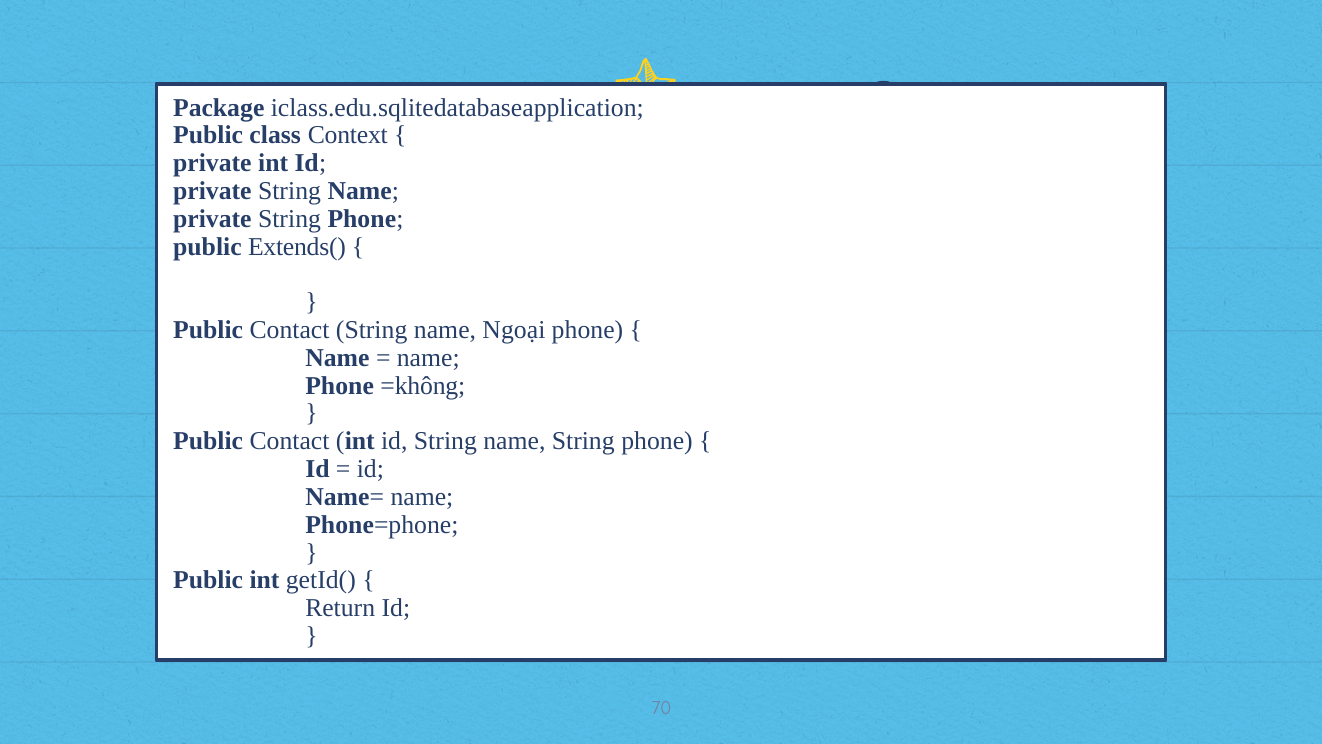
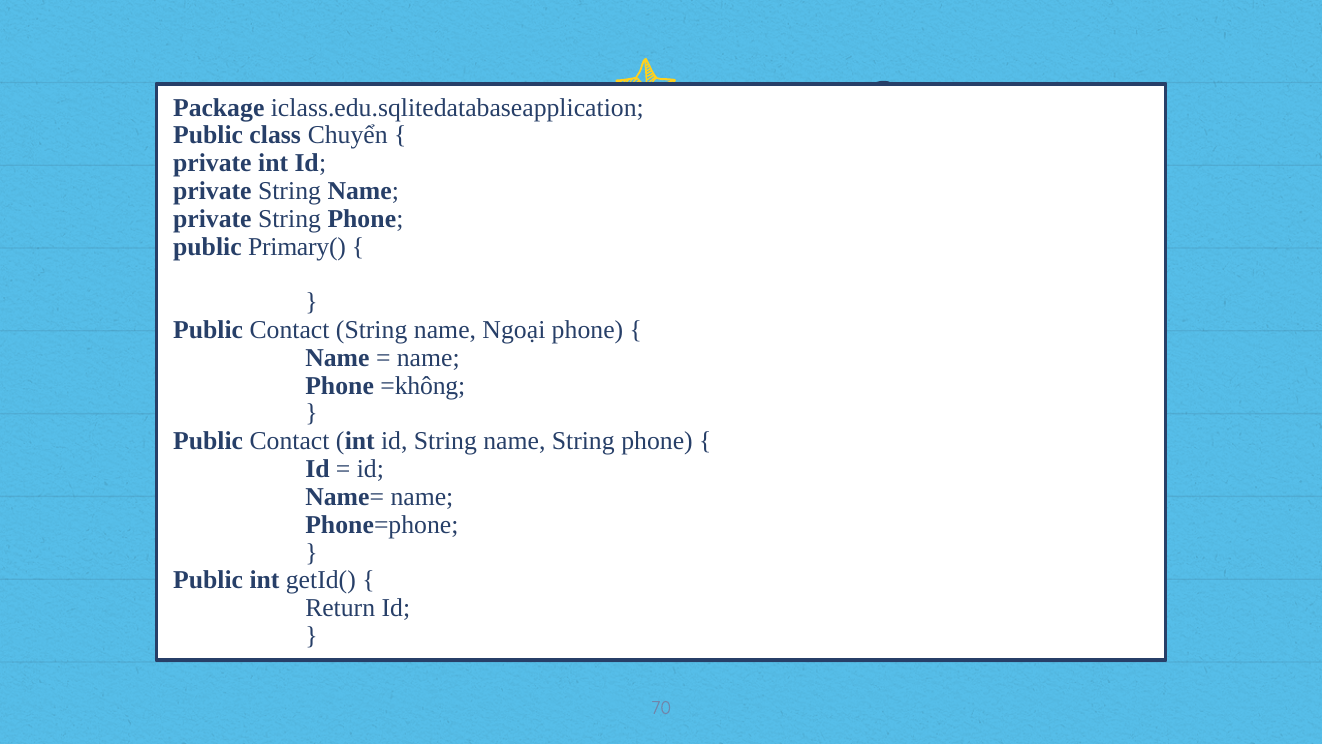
Context: Context -> Chuyển
Extends(: Extends( -> Primary(
